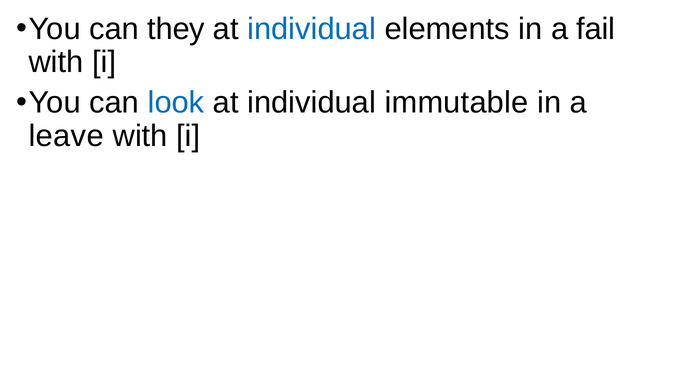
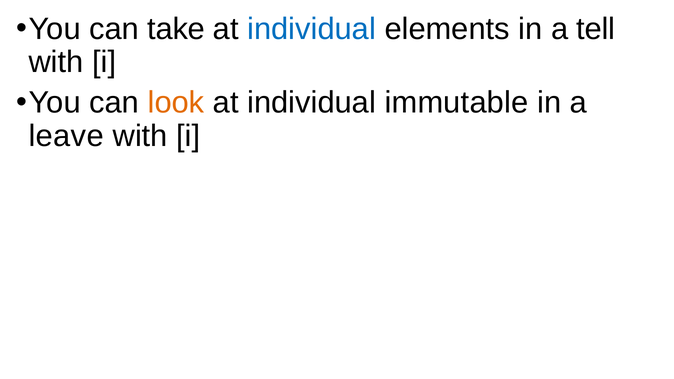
they: they -> take
fail: fail -> tell
look colour: blue -> orange
